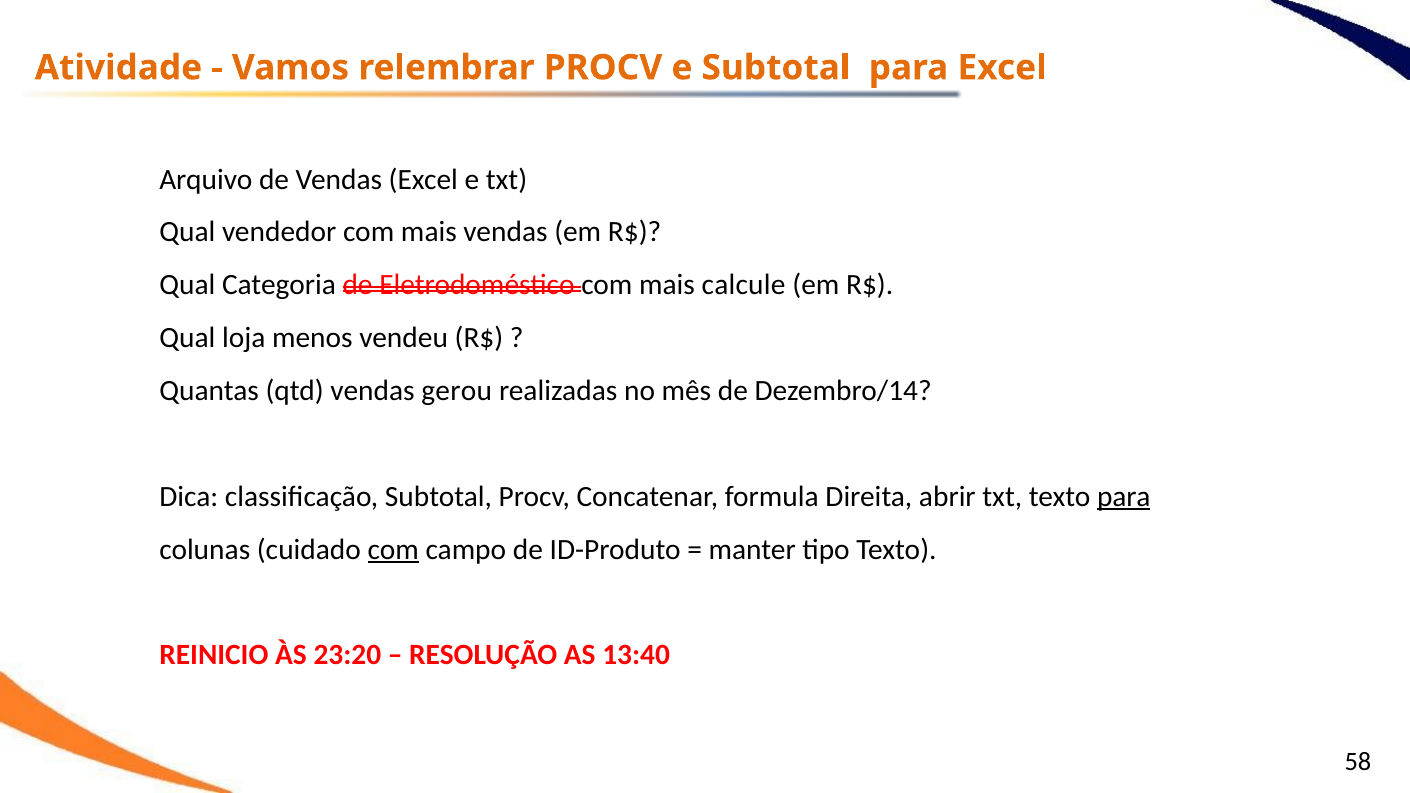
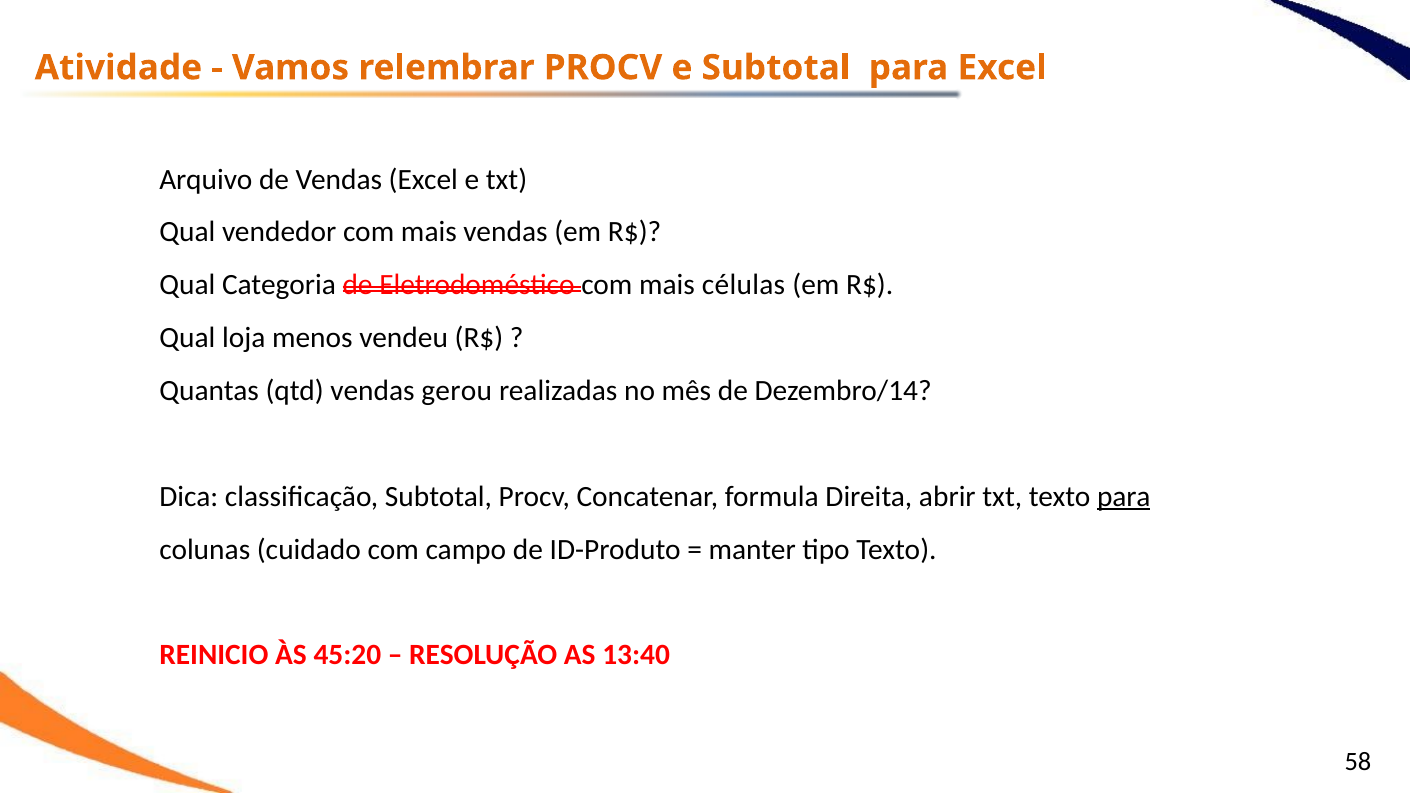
calcule: calcule -> células
com at (393, 549) underline: present -> none
23:20: 23:20 -> 45:20
